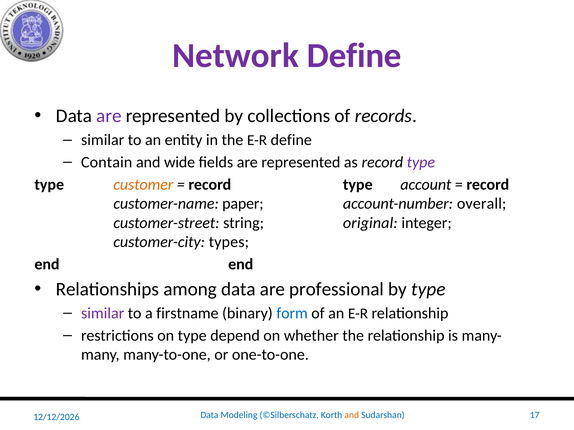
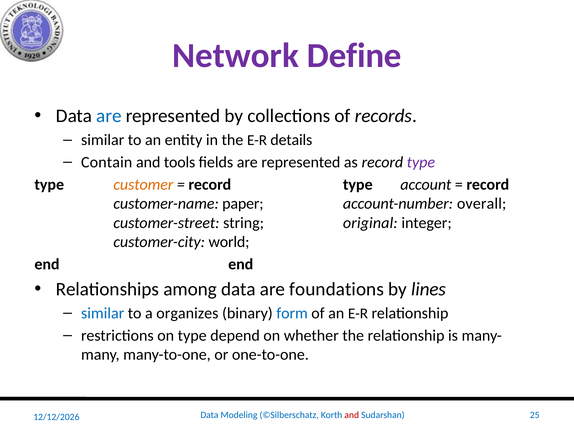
are at (109, 116) colour: purple -> blue
E-R define: define -> details
wide: wide -> tools
types: types -> world
professional: professional -> foundations
by type: type -> lines
similar at (103, 314) colour: purple -> blue
firstname: firstname -> organizes
and at (352, 416) colour: orange -> red
17: 17 -> 25
